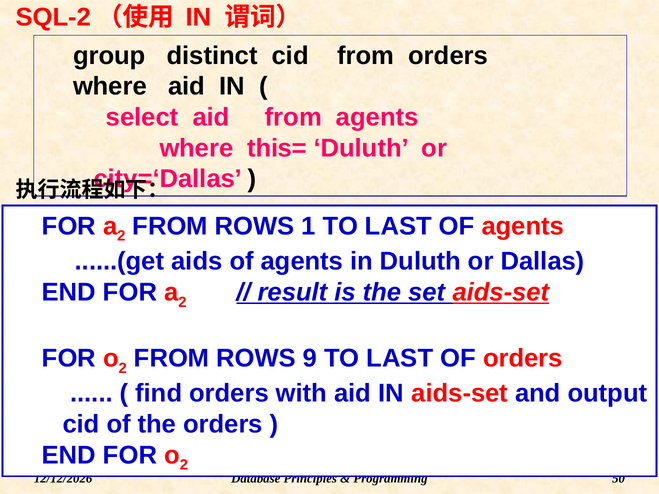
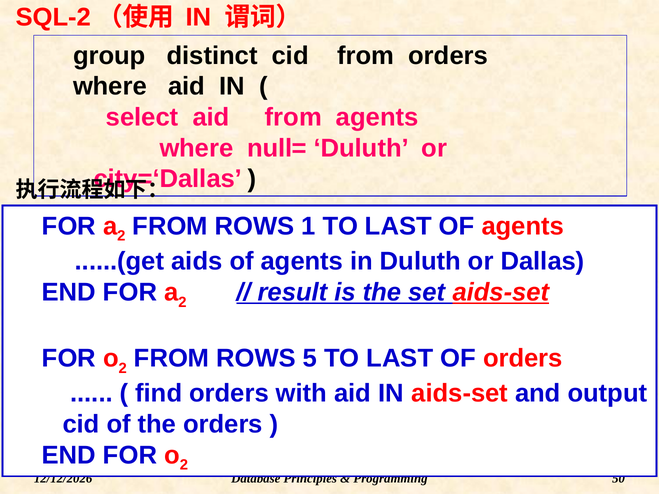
this=: this= -> null=
9: 9 -> 5
